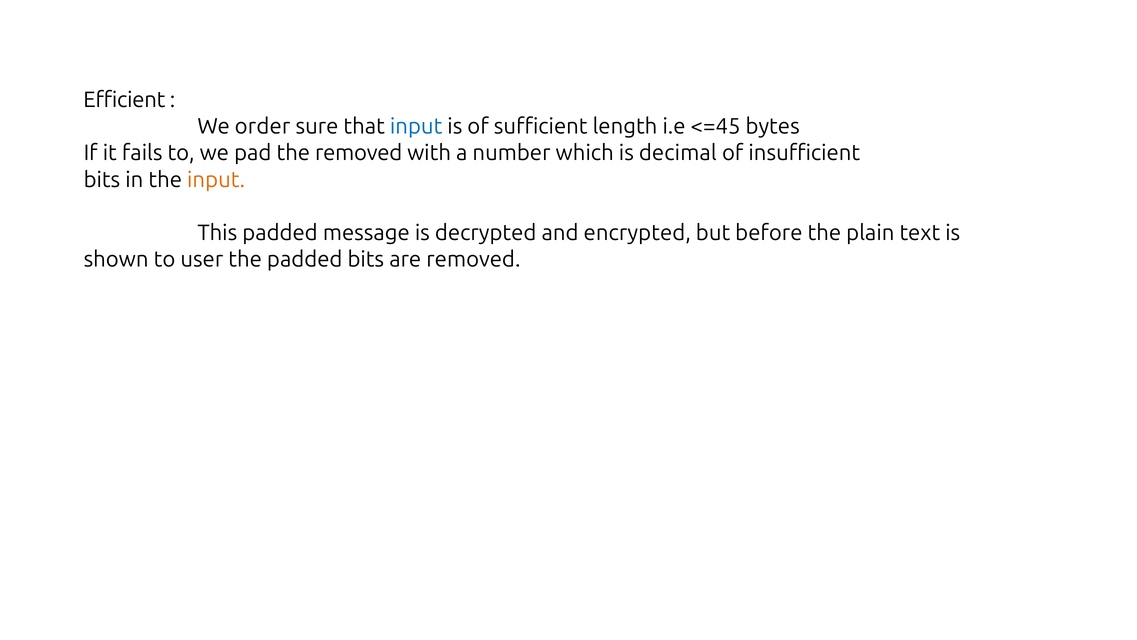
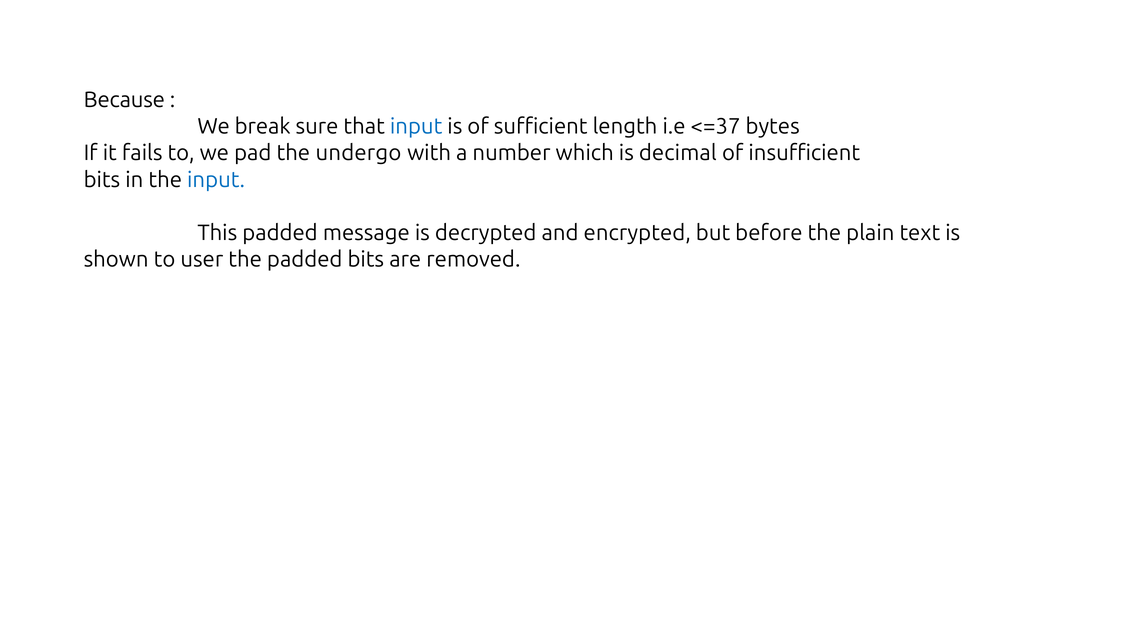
Efficient: Efficient -> Because
order: order -> break
<=45: <=45 -> <=37
the removed: removed -> undergo
input at (216, 180) colour: orange -> blue
